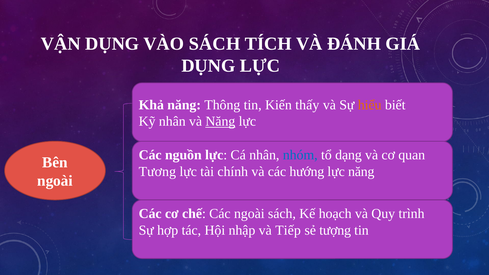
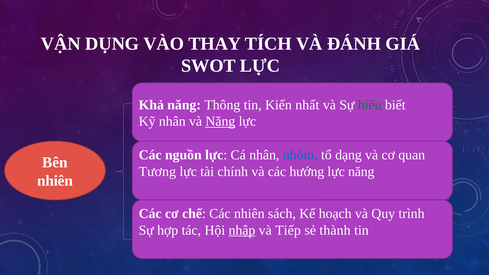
VÀO SÁCH: SÁCH -> THAY
DỤNG at (208, 66): DỤNG -> SWOT
thấy: thấy -> nhất
hiểu colour: orange -> green
ngoài at (55, 181): ngoài -> nhiên
Các ngoài: ngoài -> nhiên
nhập underline: none -> present
tượng: tượng -> thành
